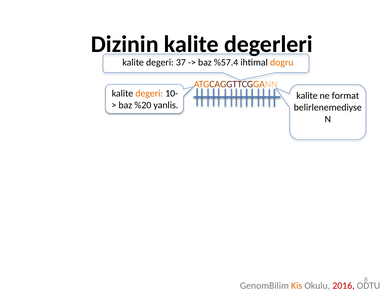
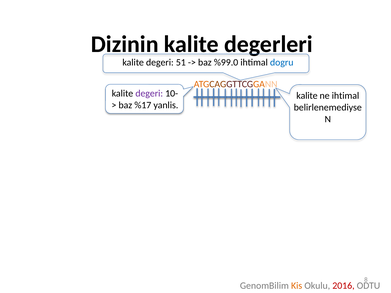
37: 37 -> 51
%57.4: %57.4 -> %99.0
dogru colour: orange -> blue
degeri at (149, 93) colour: orange -> purple
ne format: format -> ihtimal
%20: %20 -> %17
